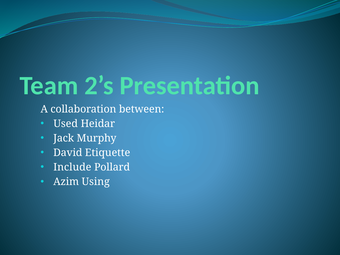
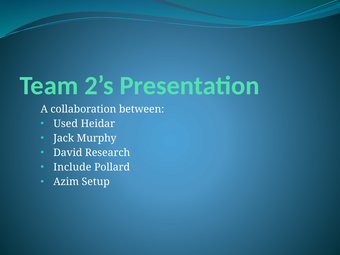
Etiquette: Etiquette -> Research
Using: Using -> Setup
